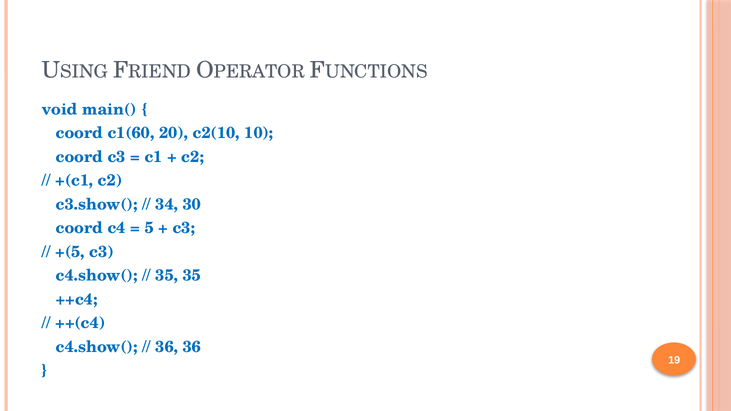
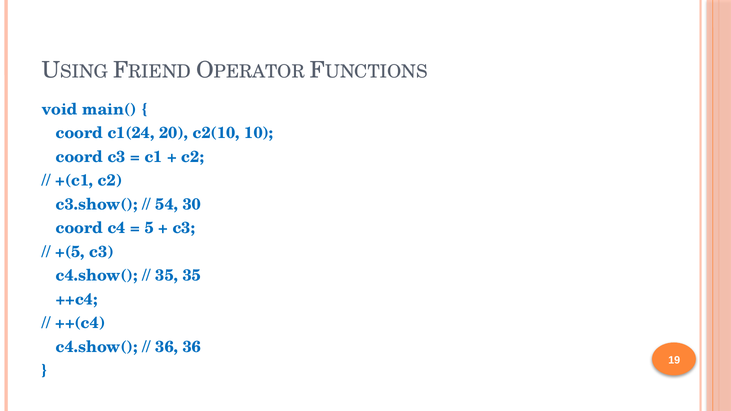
c1(60: c1(60 -> c1(24
34: 34 -> 54
